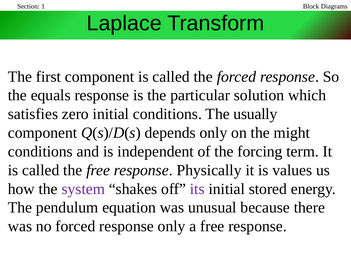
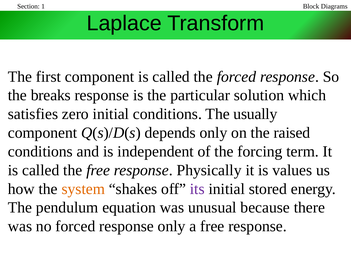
equals: equals -> breaks
might: might -> raised
system colour: purple -> orange
